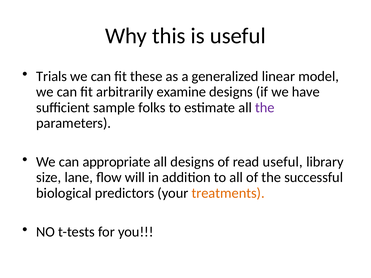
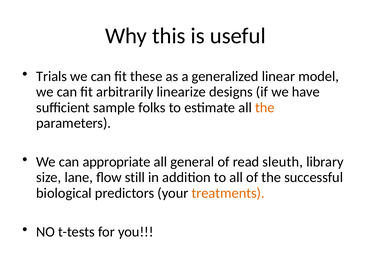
examine: examine -> linearize
the at (265, 108) colour: purple -> orange
all designs: designs -> general
read useful: useful -> sleuth
will: will -> still
